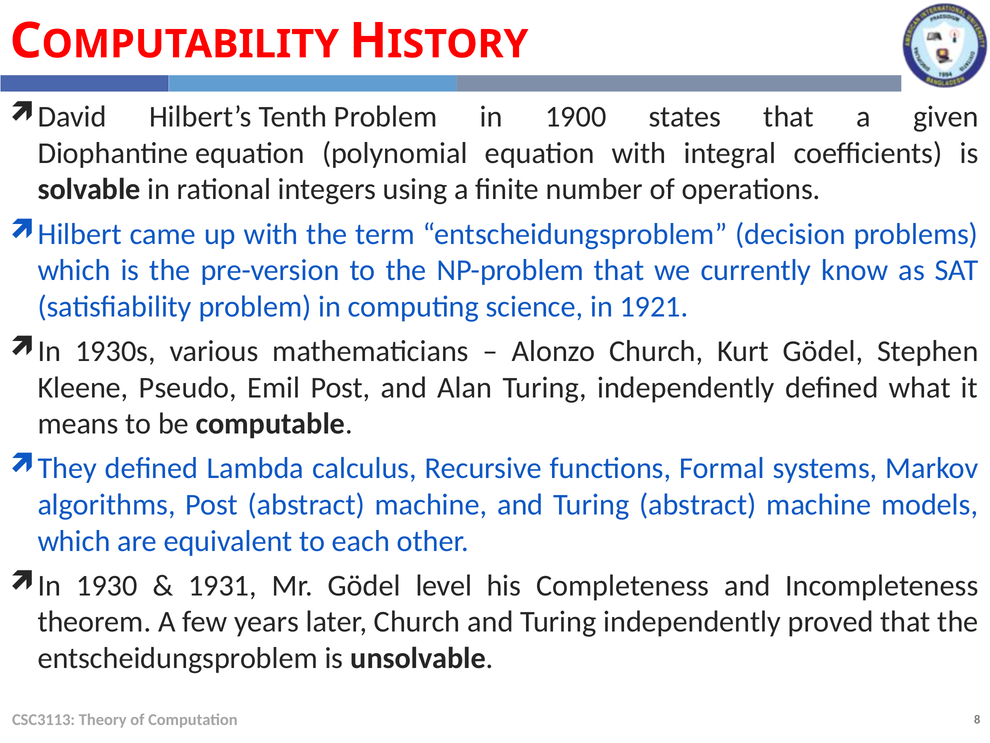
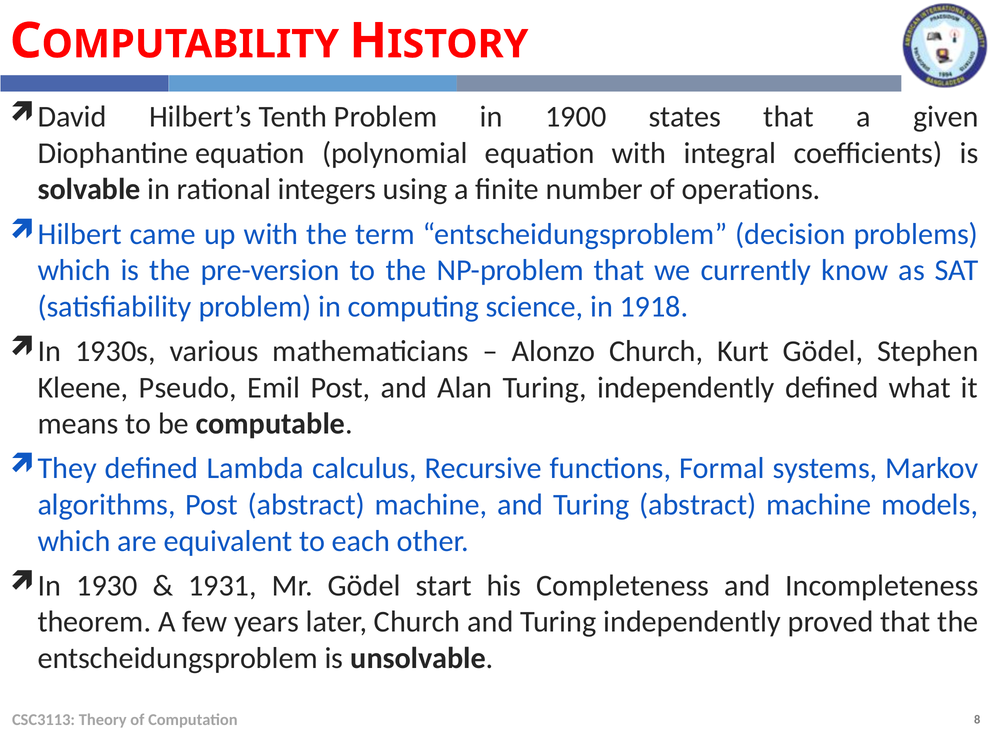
1921: 1921 -> 1918
level: level -> start
